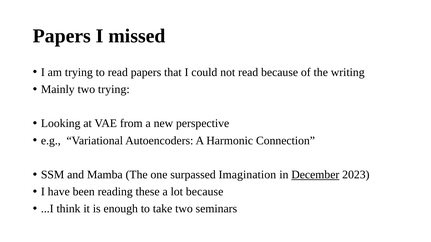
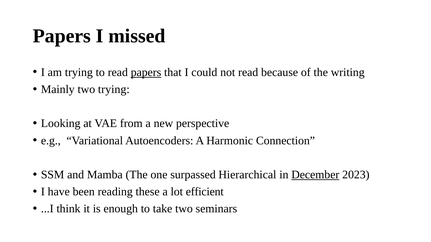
papers at (146, 72) underline: none -> present
Imagination: Imagination -> Hierarchical
lot because: because -> efficient
